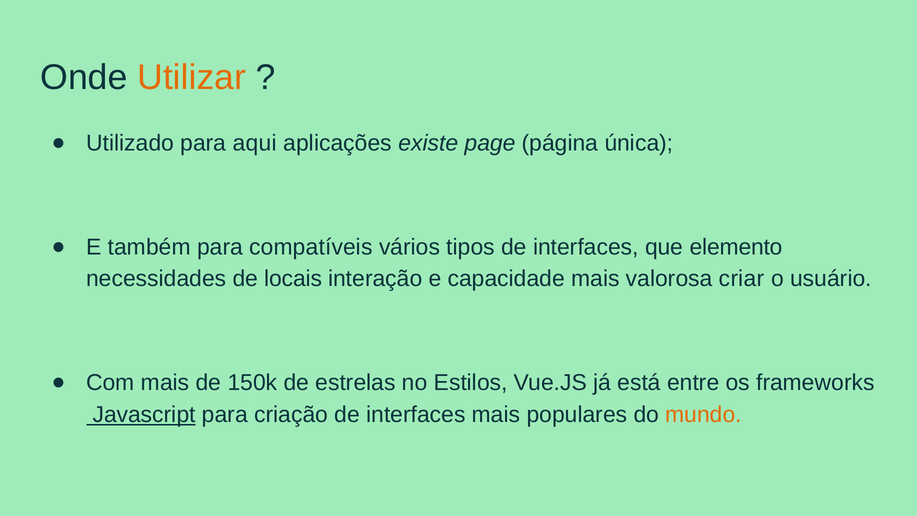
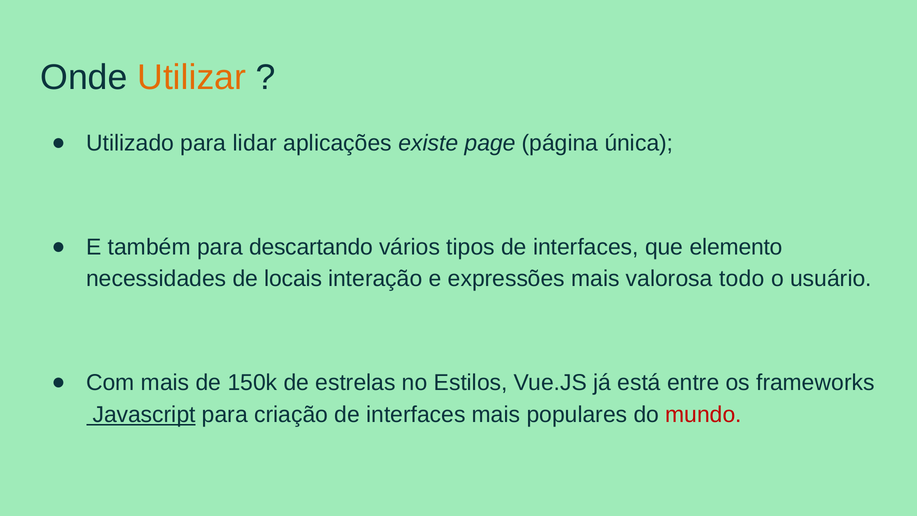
aqui: aqui -> lidar
compatíveis: compatíveis -> descartando
capacidade: capacidade -> expressões
criar: criar -> todo
mundo colour: orange -> red
